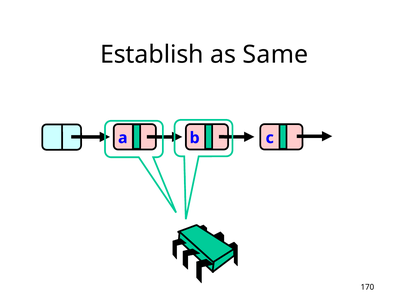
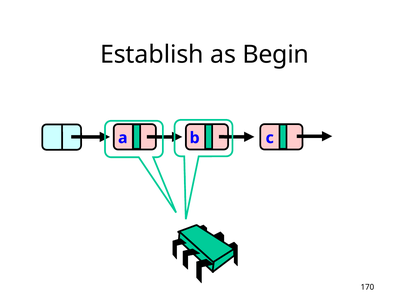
Same: Same -> Begin
